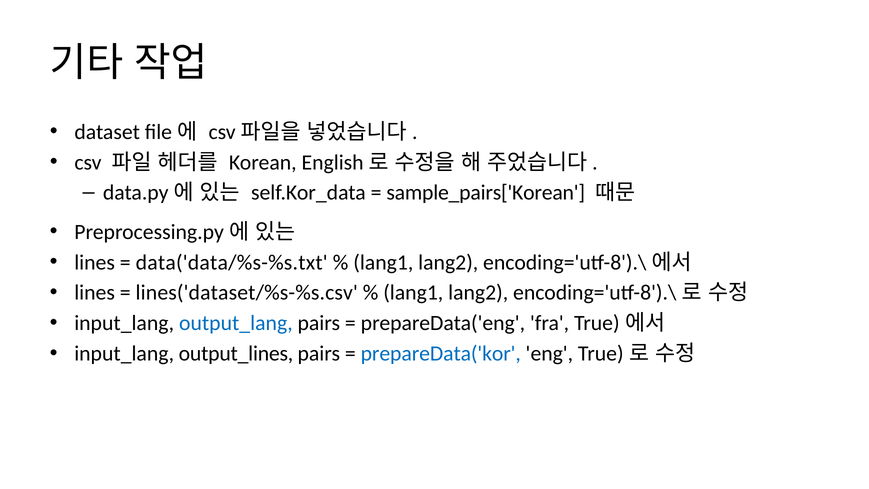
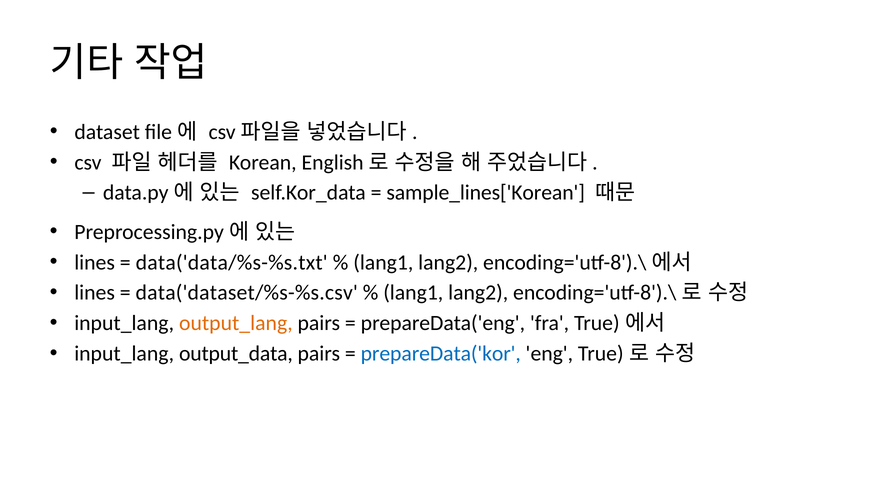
sample_pairs['Korean: sample_pairs['Korean -> sample_lines['Korean
lines('dataset/%s-%s.csv: lines('dataset/%s-%s.csv -> data('dataset/%s-%s.csv
output_lang colour: blue -> orange
output_lines: output_lines -> output_data
